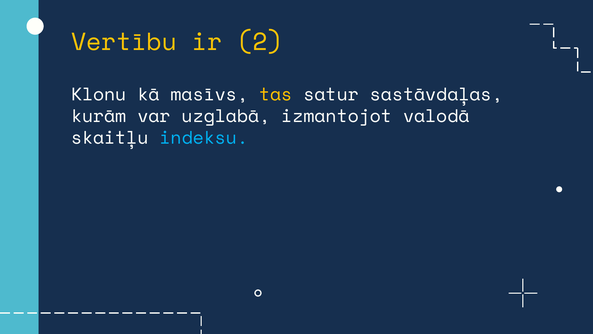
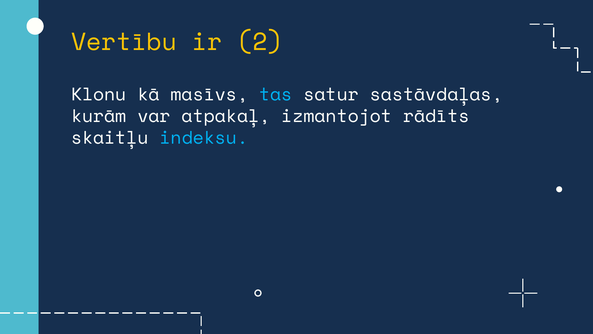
tas colour: yellow -> light blue
uzglabā: uzglabā -> atpakaļ
valodā: valodā -> rādīts
